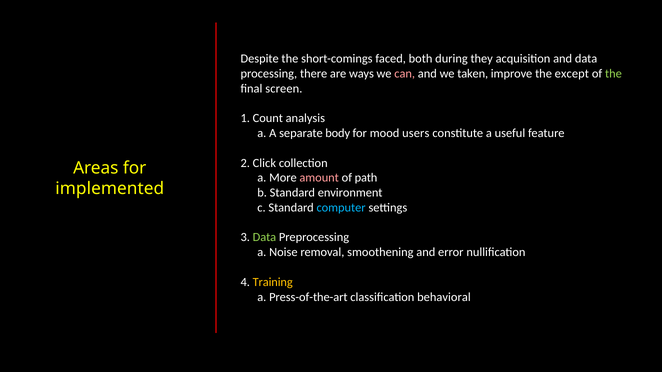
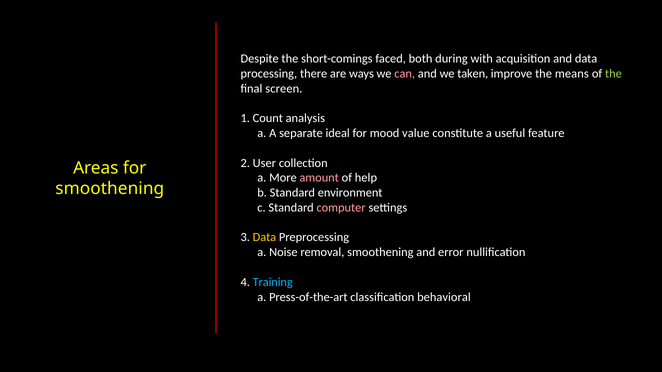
they: they -> with
except: except -> means
body: body -> ideal
users: users -> value
Click: Click -> User
path: path -> help
implemented at (110, 189): implemented -> smoothening
computer colour: light blue -> pink
Data at (264, 238) colour: light green -> yellow
Training colour: yellow -> light blue
